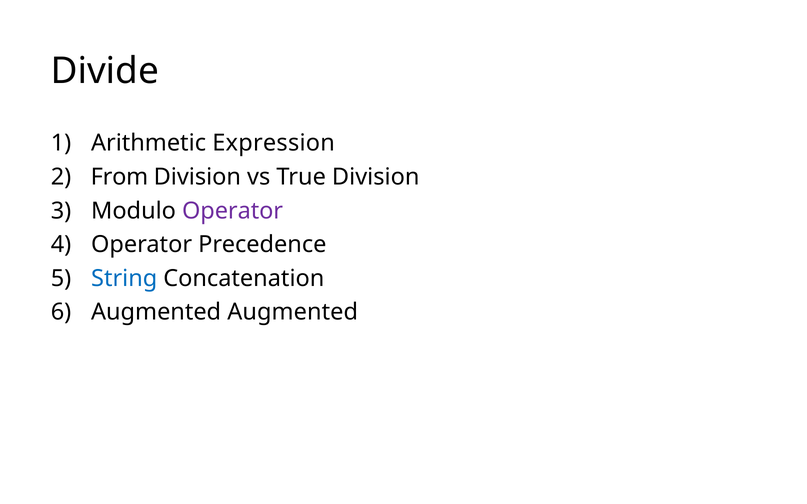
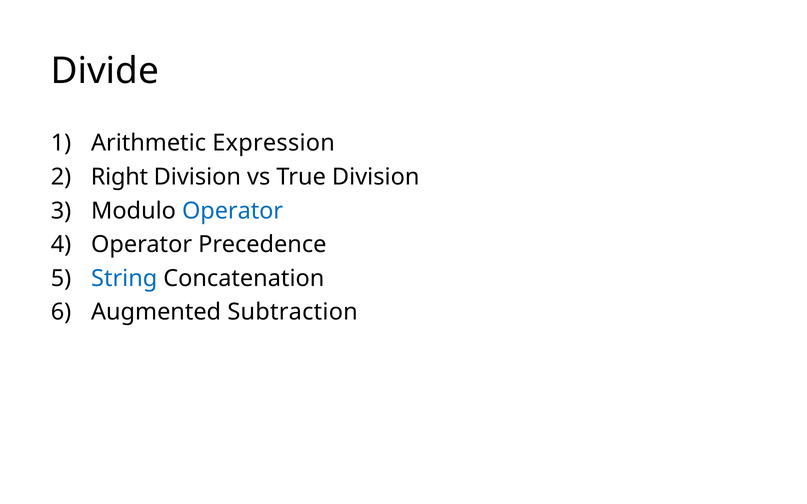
From: From -> Right
Operator at (233, 211) colour: purple -> blue
Augmented Augmented: Augmented -> Subtraction
